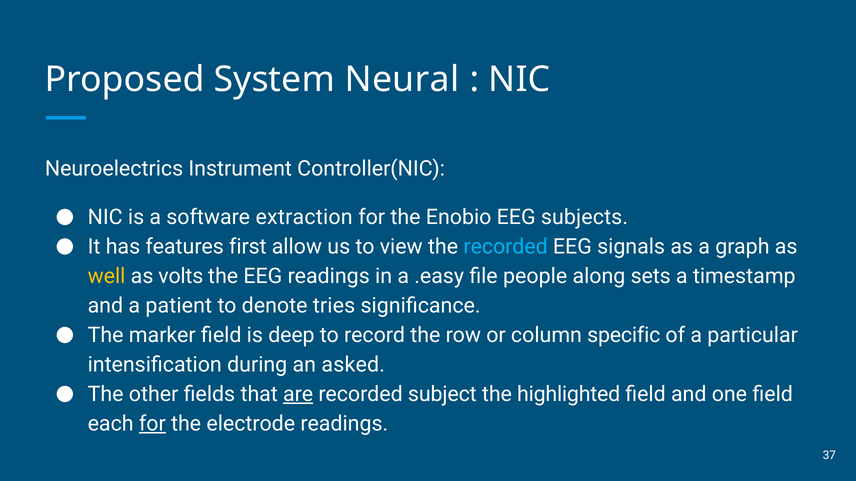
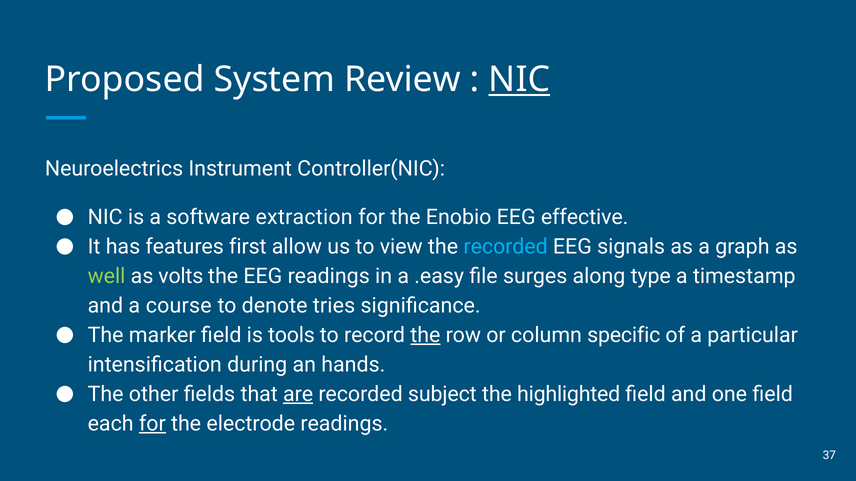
Neural: Neural -> Review
NIC at (519, 80) underline: none -> present
subjects: subjects -> effective
well colour: yellow -> light green
people: people -> surges
sets: sets -> type
patient: patient -> course
deep: deep -> tools
the at (425, 335) underline: none -> present
asked: asked -> hands
